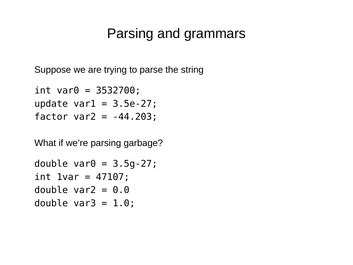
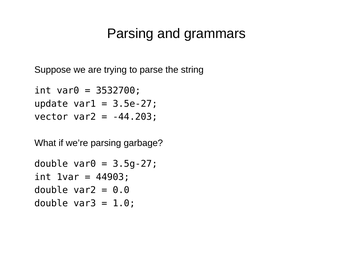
factor: factor -> vector
47107: 47107 -> 44903
